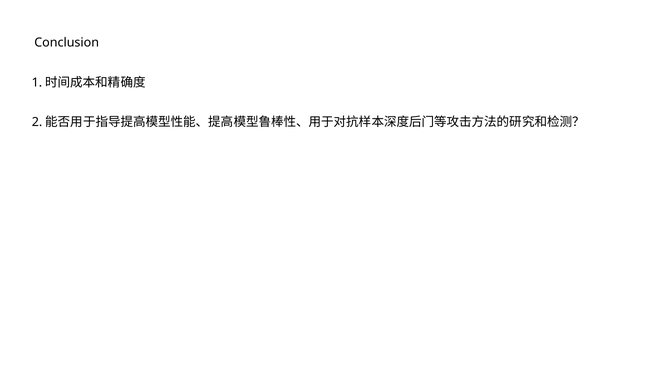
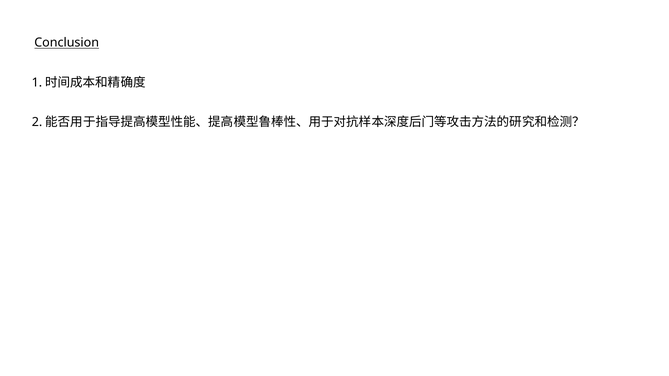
Conclusion underline: none -> present
